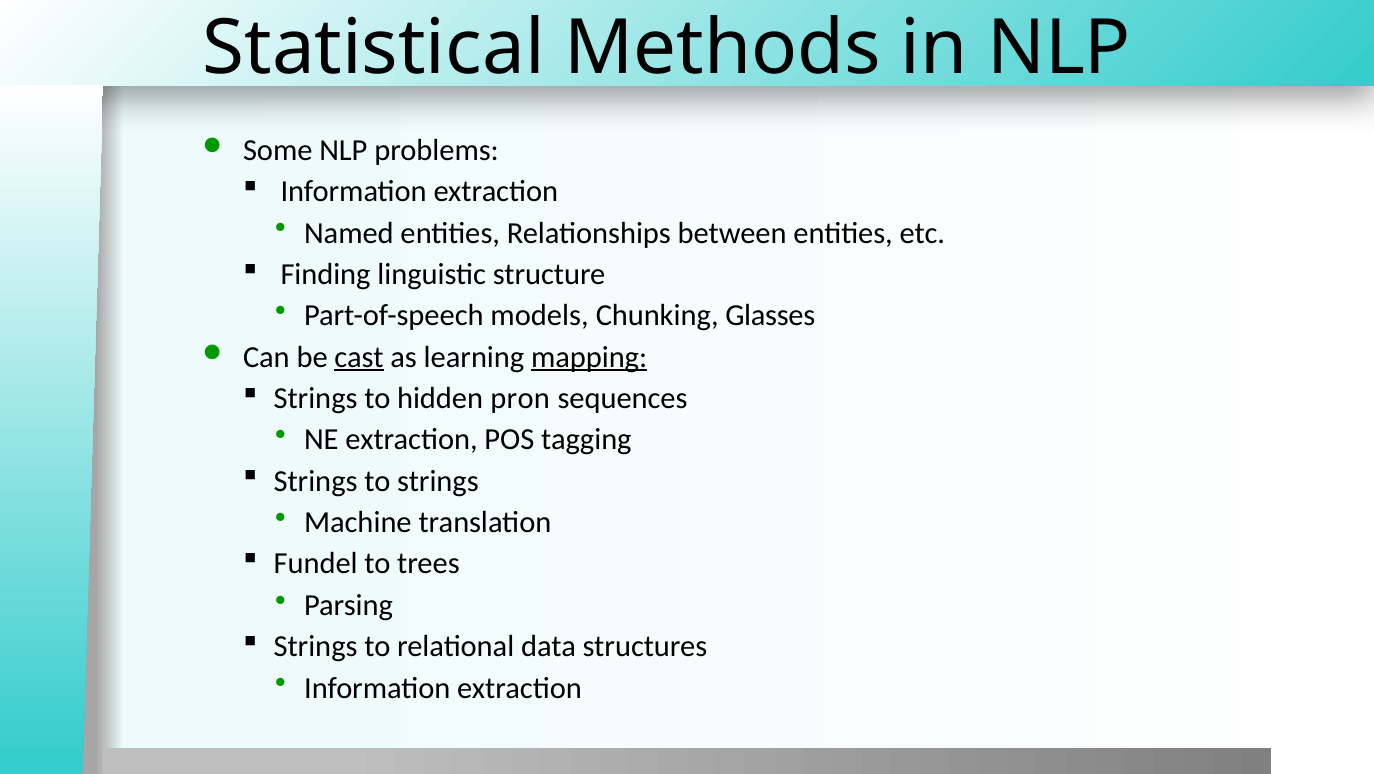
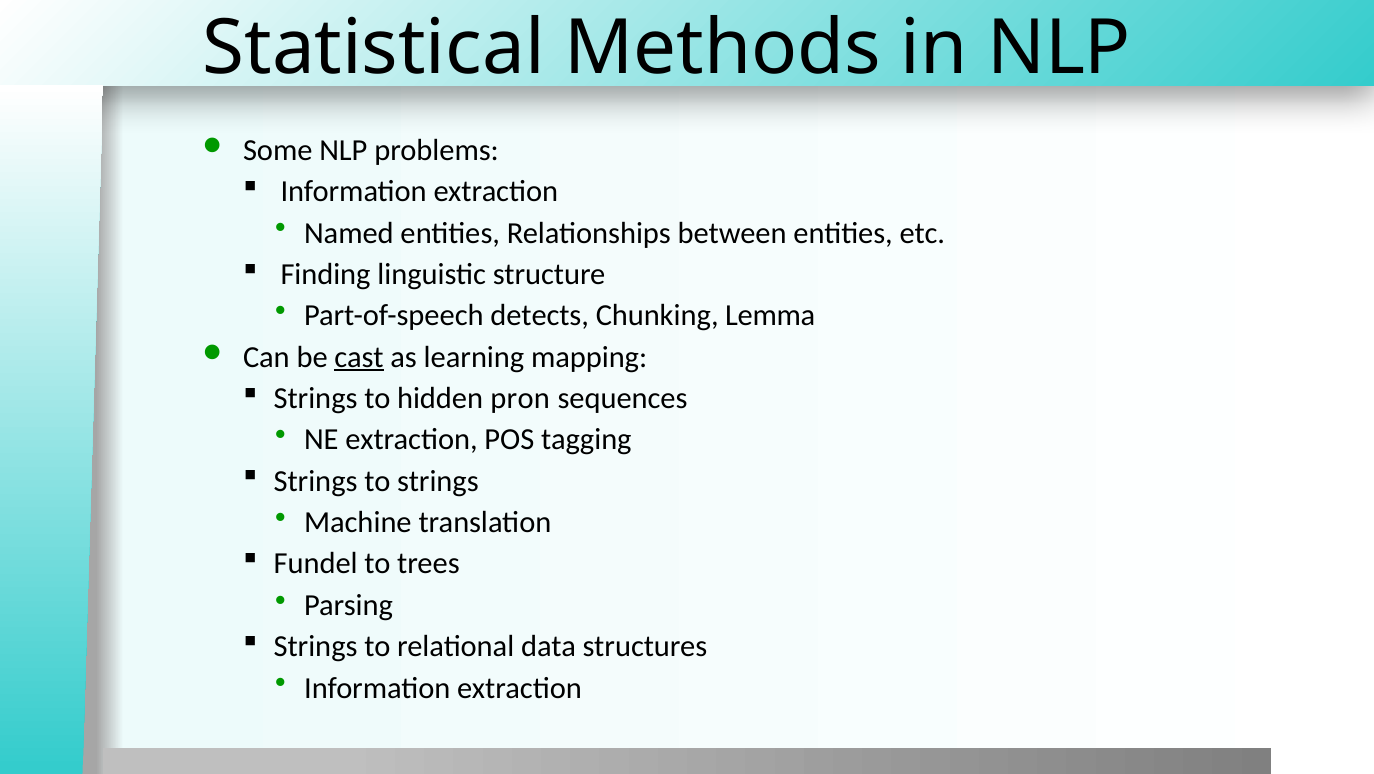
models: models -> detects
Glasses: Glasses -> Lemma
mapping underline: present -> none
